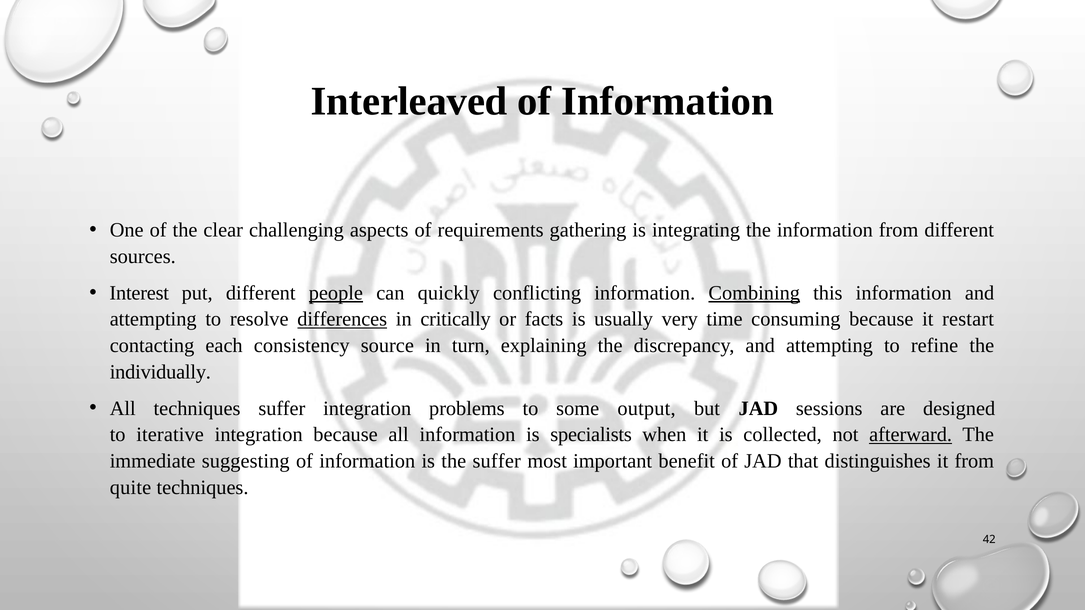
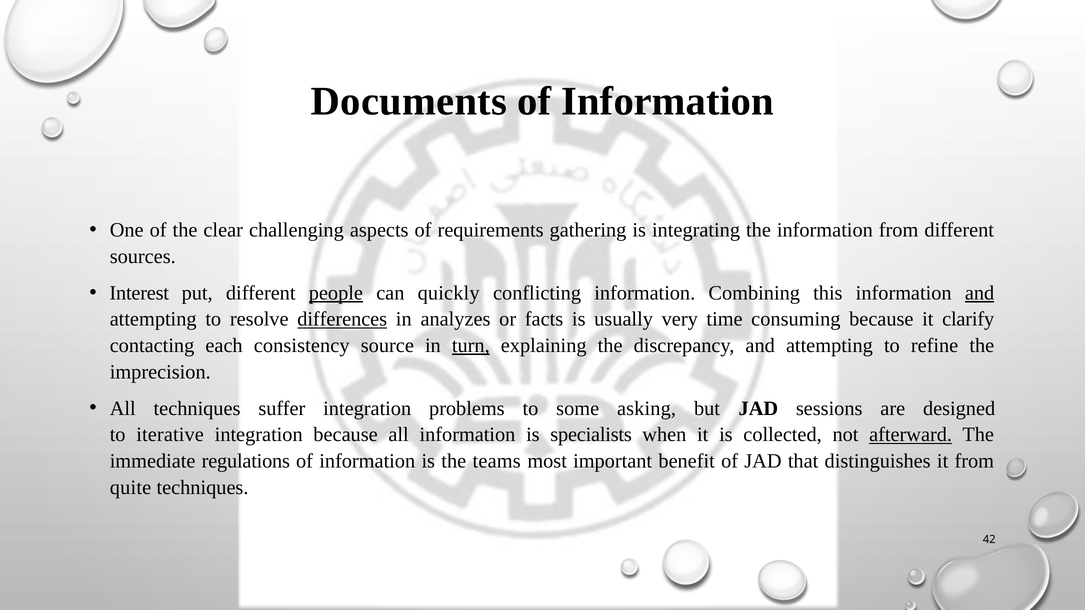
Interleaved: Interleaved -> Documents
Combining underline: present -> none
and at (980, 293) underline: none -> present
critically: critically -> analyzes
restart: restart -> clarify
turn underline: none -> present
individually: individually -> imprecision
output: output -> asking
suggesting: suggesting -> regulations
the suffer: suffer -> teams
